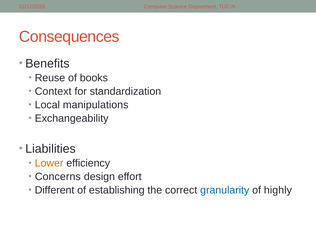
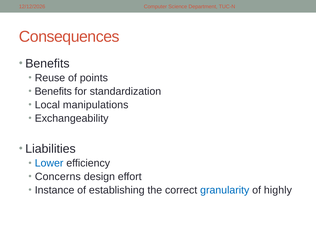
books: books -> points
Context at (53, 91): Context -> Benefits
Lower colour: orange -> blue
Different: Different -> Instance
